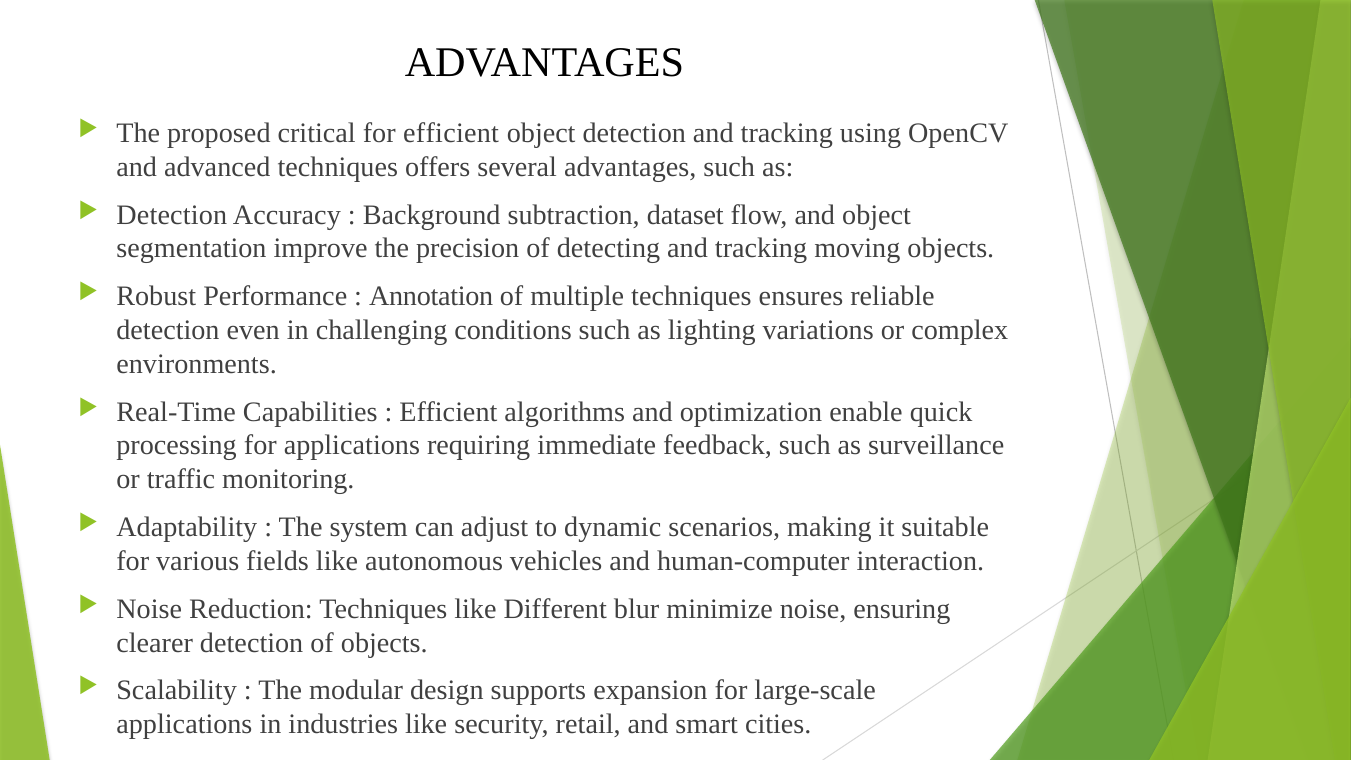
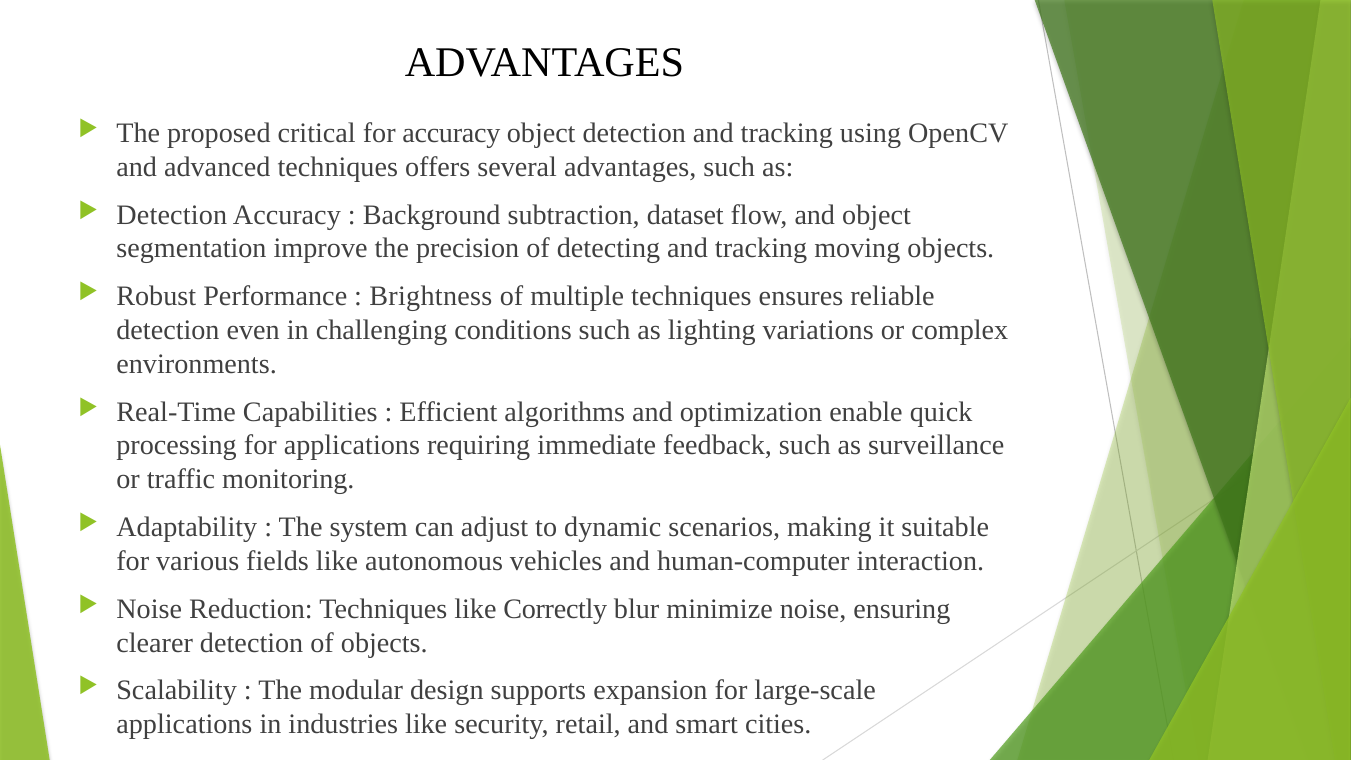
for efficient: efficient -> accuracy
Annotation: Annotation -> Brightness
Different: Different -> Correctly
